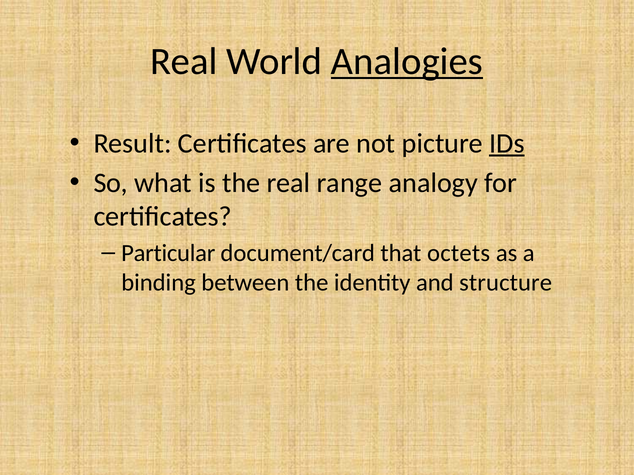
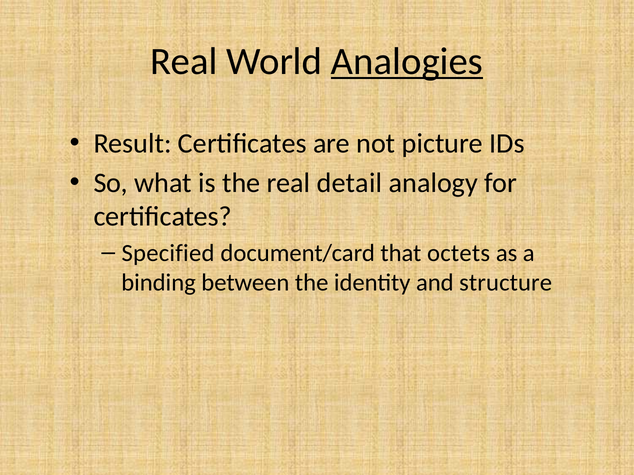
IDs underline: present -> none
range: range -> detail
Particular: Particular -> Specified
